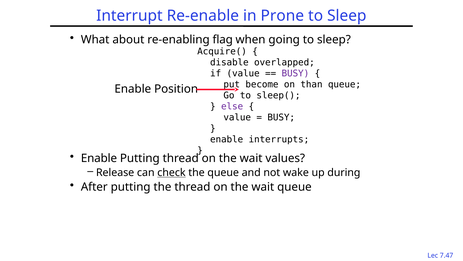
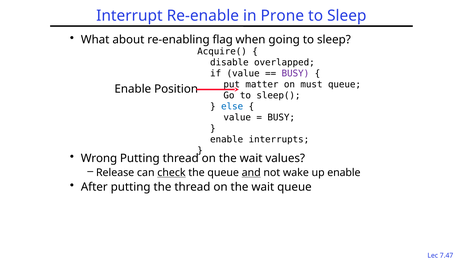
become: become -> matter
than: than -> must
else colour: purple -> blue
Enable at (99, 158): Enable -> Wrong
and underline: none -> present
up during: during -> enable
